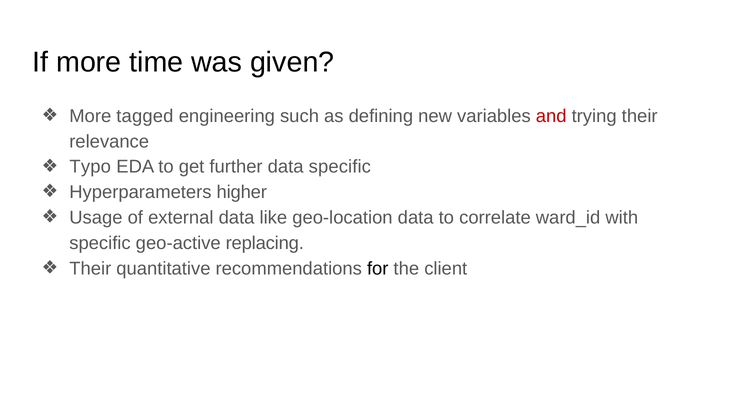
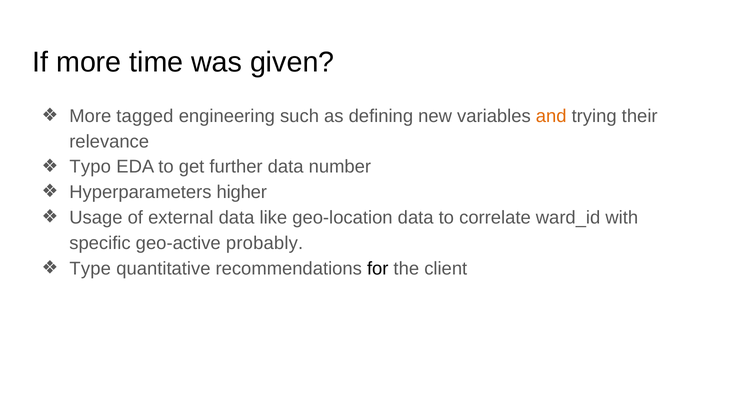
and colour: red -> orange
data specific: specific -> number
replacing: replacing -> probably
Their at (90, 268): Their -> Type
